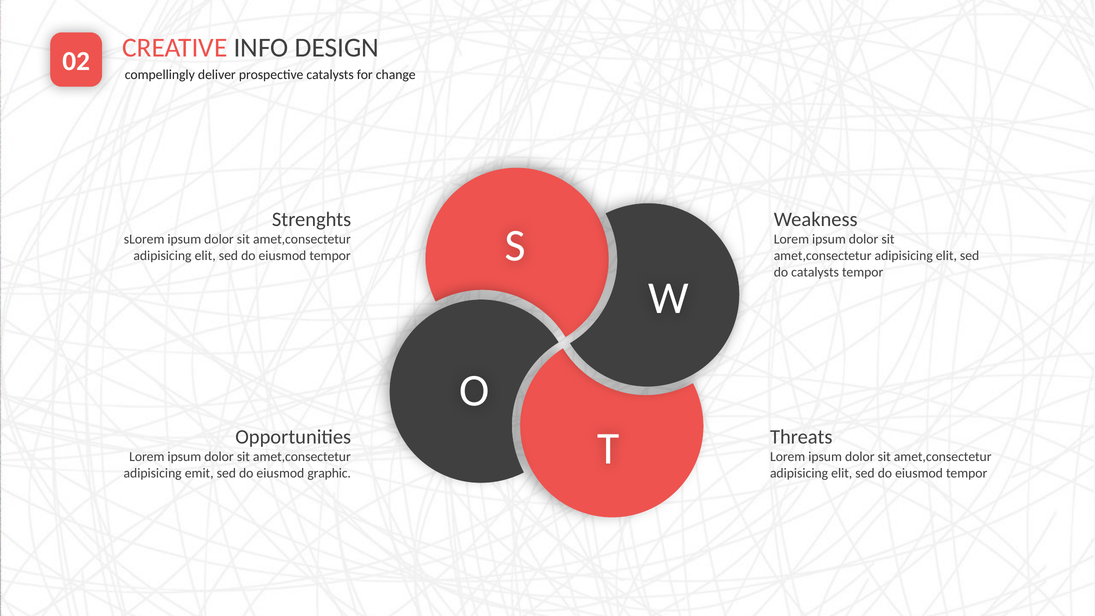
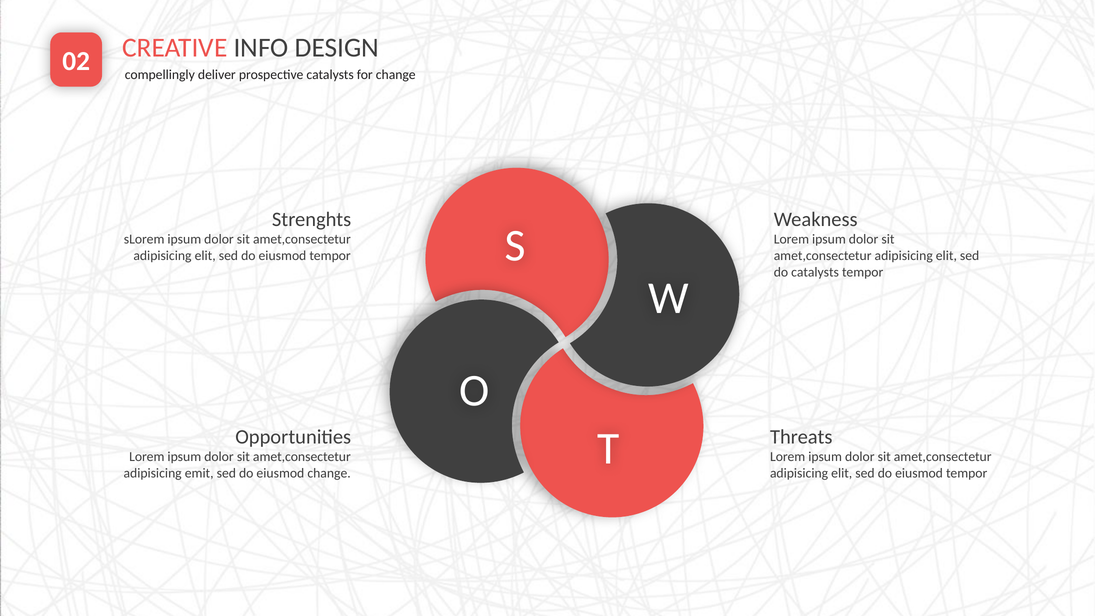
eiusmod graphic: graphic -> change
